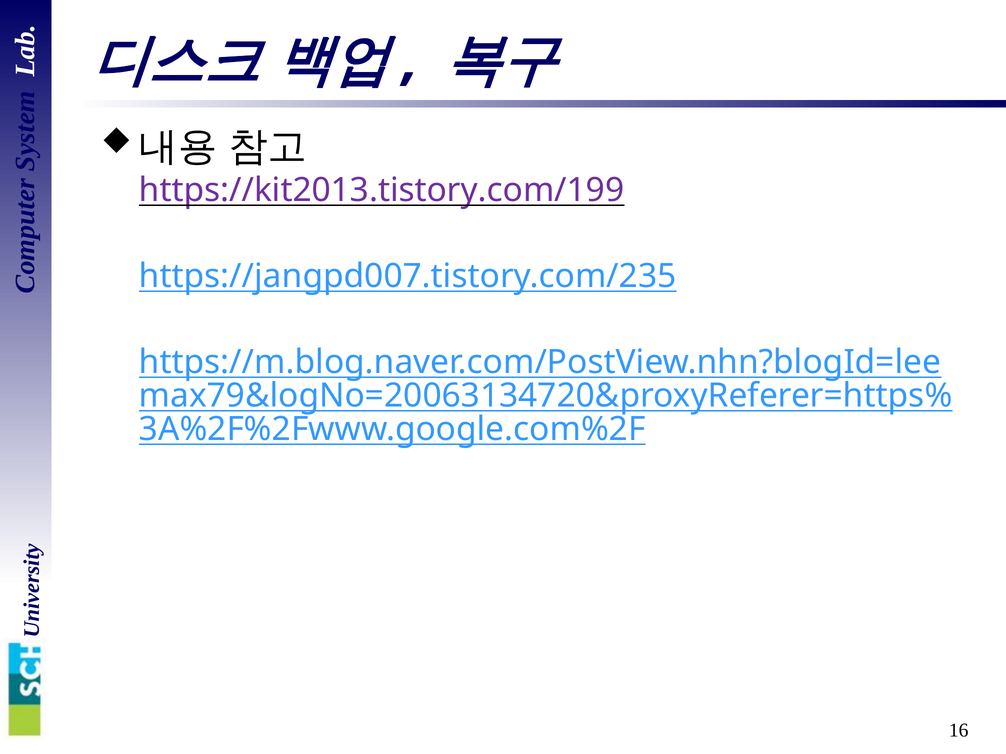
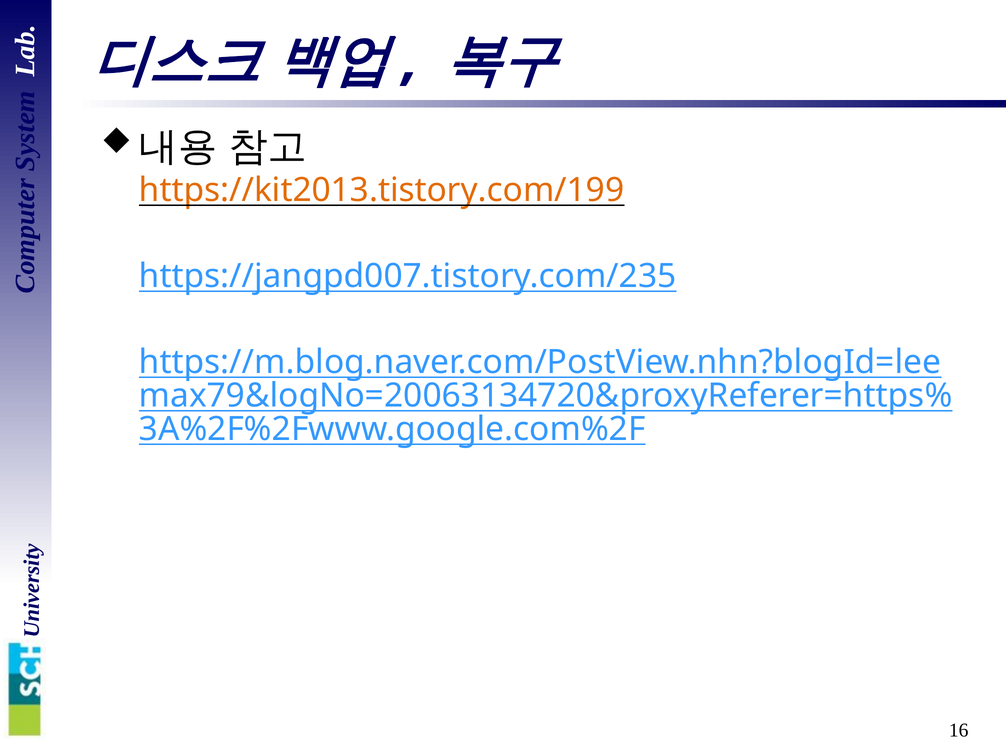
https://kit2013.tistory.com/199 colour: purple -> orange
